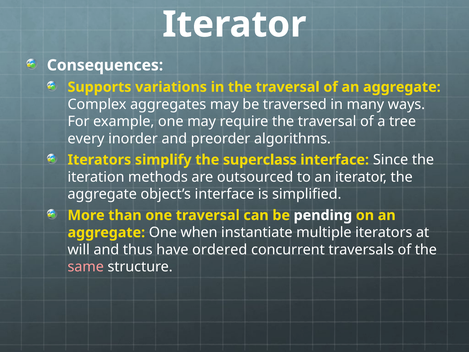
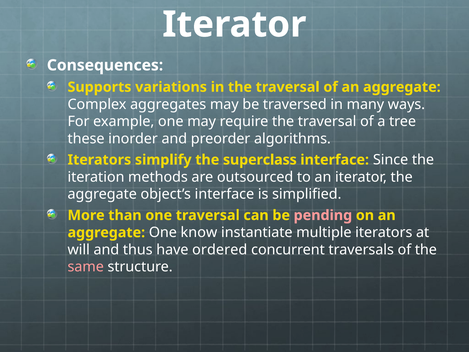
every: every -> these
pending colour: white -> pink
when: when -> know
